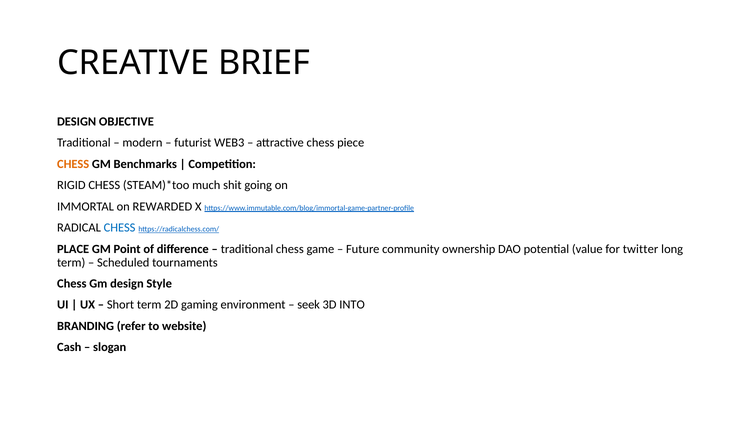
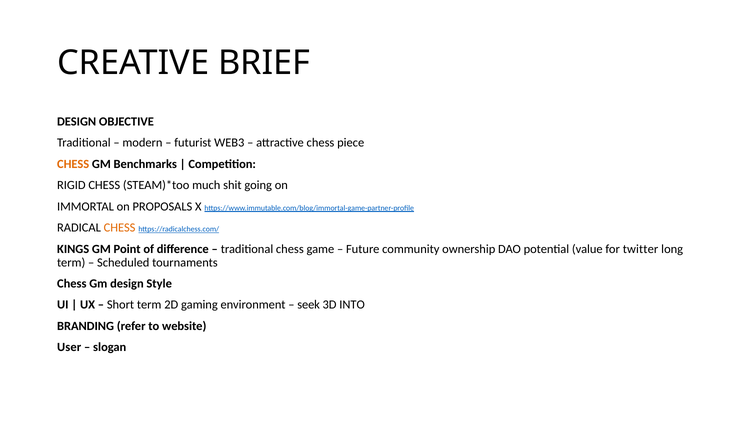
REWARDED: REWARDED -> PROPOSALS
CHESS at (120, 228) colour: blue -> orange
PLACE: PLACE -> KINGS
Cash: Cash -> User
